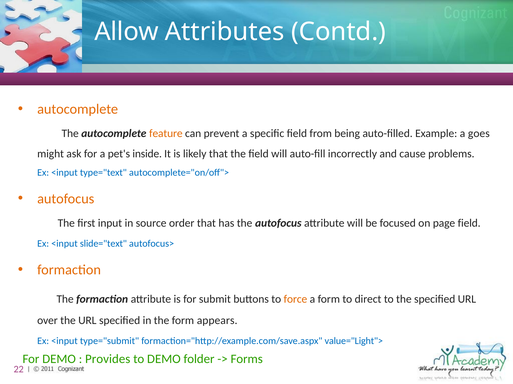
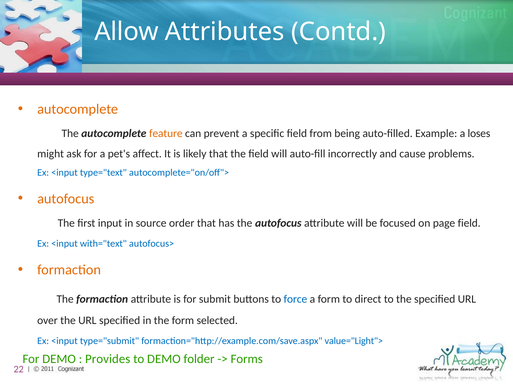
goes: goes -> loses
inside: inside -> affect
slide="text: slide="text -> with="text
force colour: orange -> blue
appears: appears -> selected
